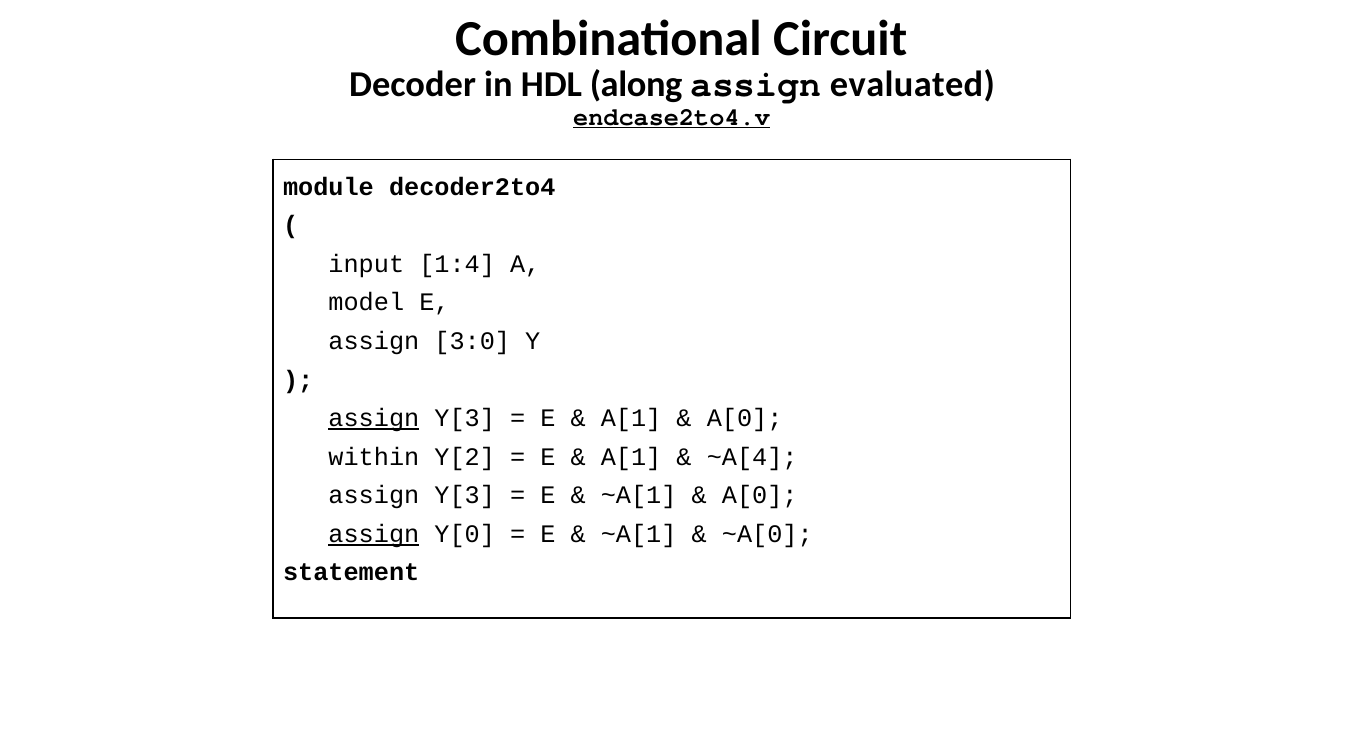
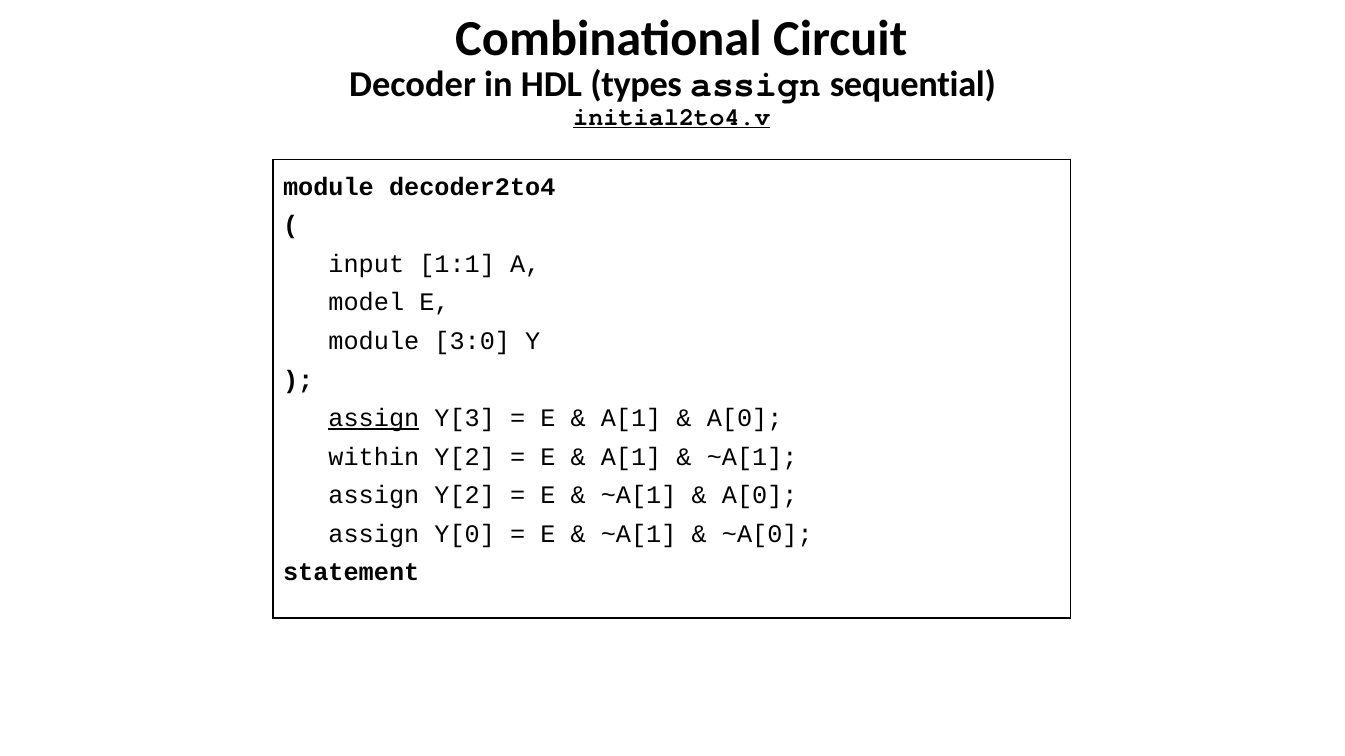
along: along -> types
evaluated: evaluated -> sequential
endcase2to4.v: endcase2to4.v -> initial2to4.v
1:4: 1:4 -> 1:1
assign at (374, 341): assign -> module
~A[4 at (752, 457): ~A[4 -> ~A[1
Y[3 at (465, 496): Y[3 -> Y[2
assign at (374, 534) underline: present -> none
